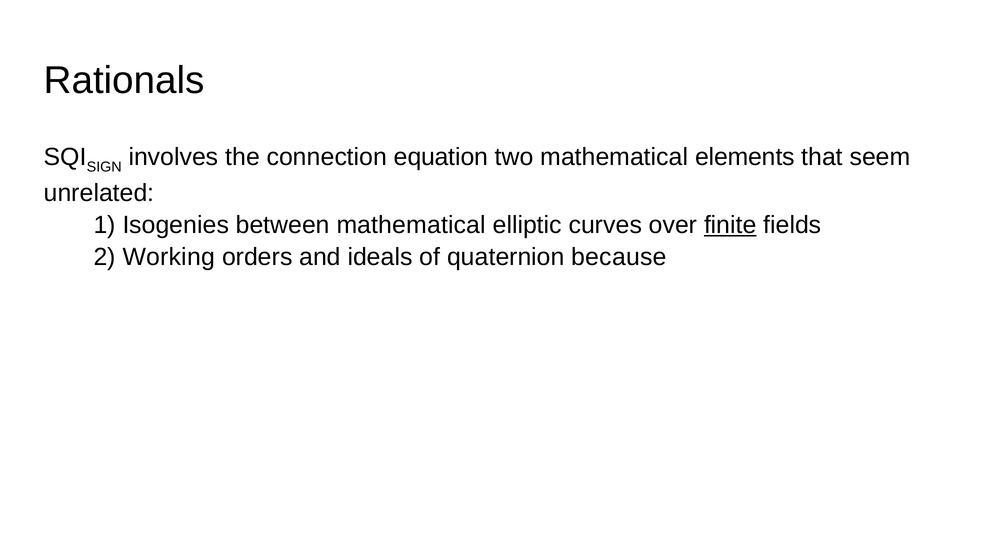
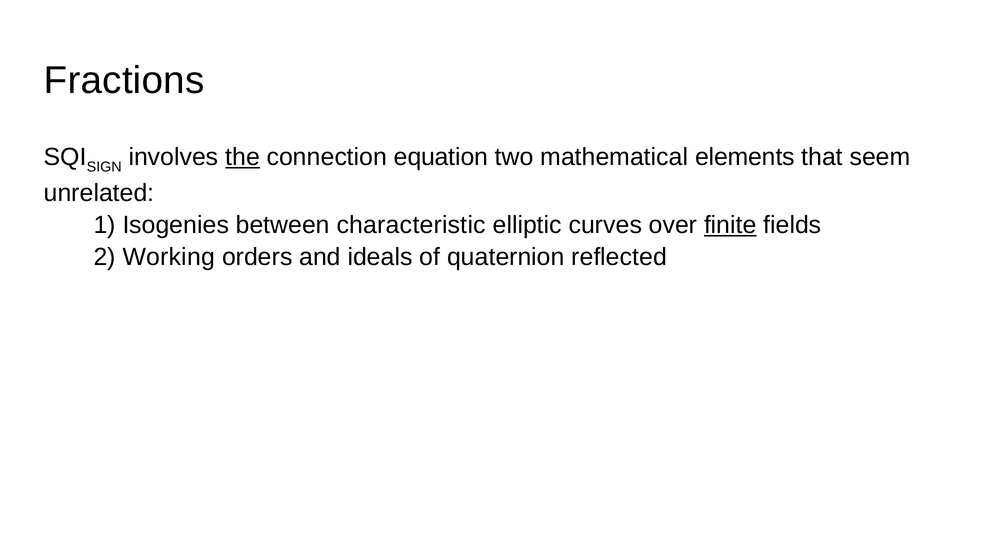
Rationals: Rationals -> Fractions
the underline: none -> present
between mathematical: mathematical -> characteristic
because: because -> reflected
